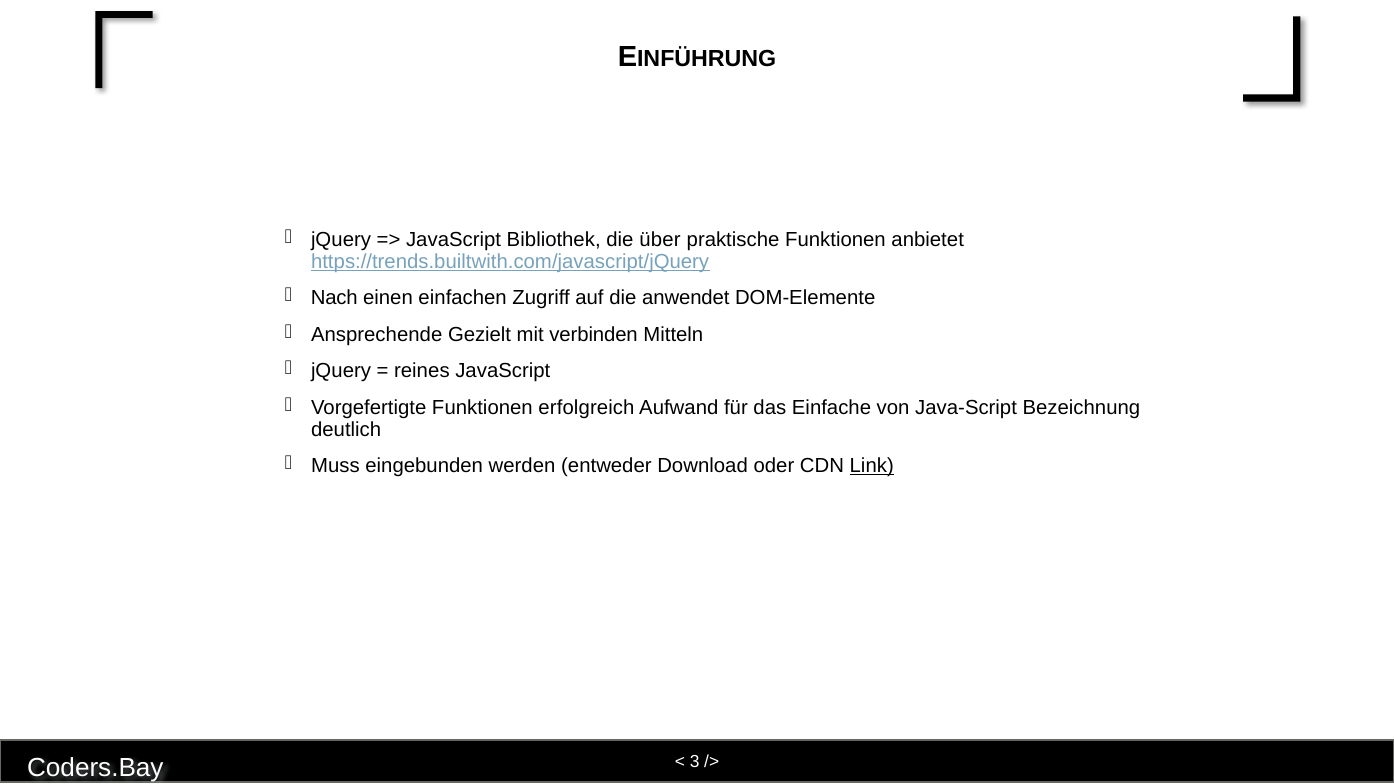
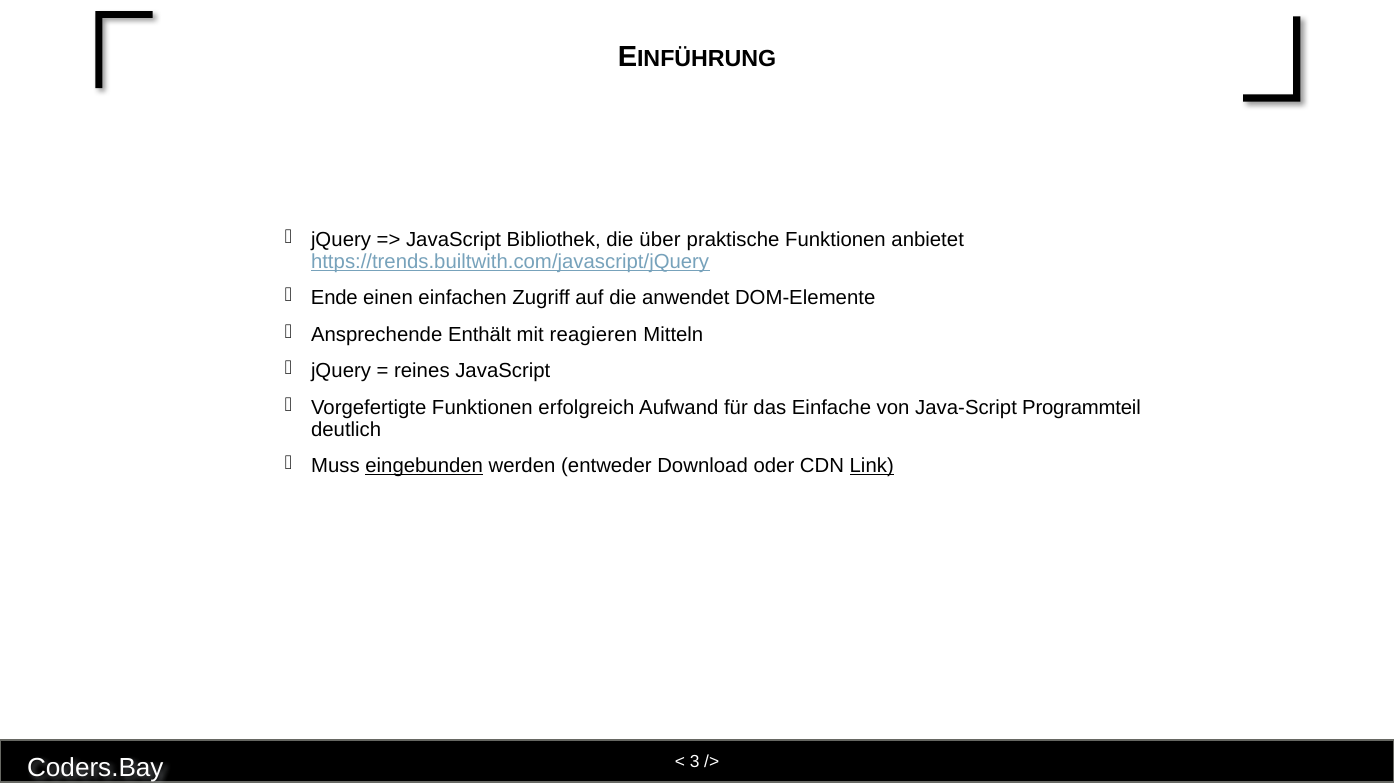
Nach: Nach -> Ende
Gezielt: Gezielt -> Enthält
verbinden: verbinden -> reagieren
Bezeichnung: Bezeichnung -> Programmteil
eingebunden underline: none -> present
